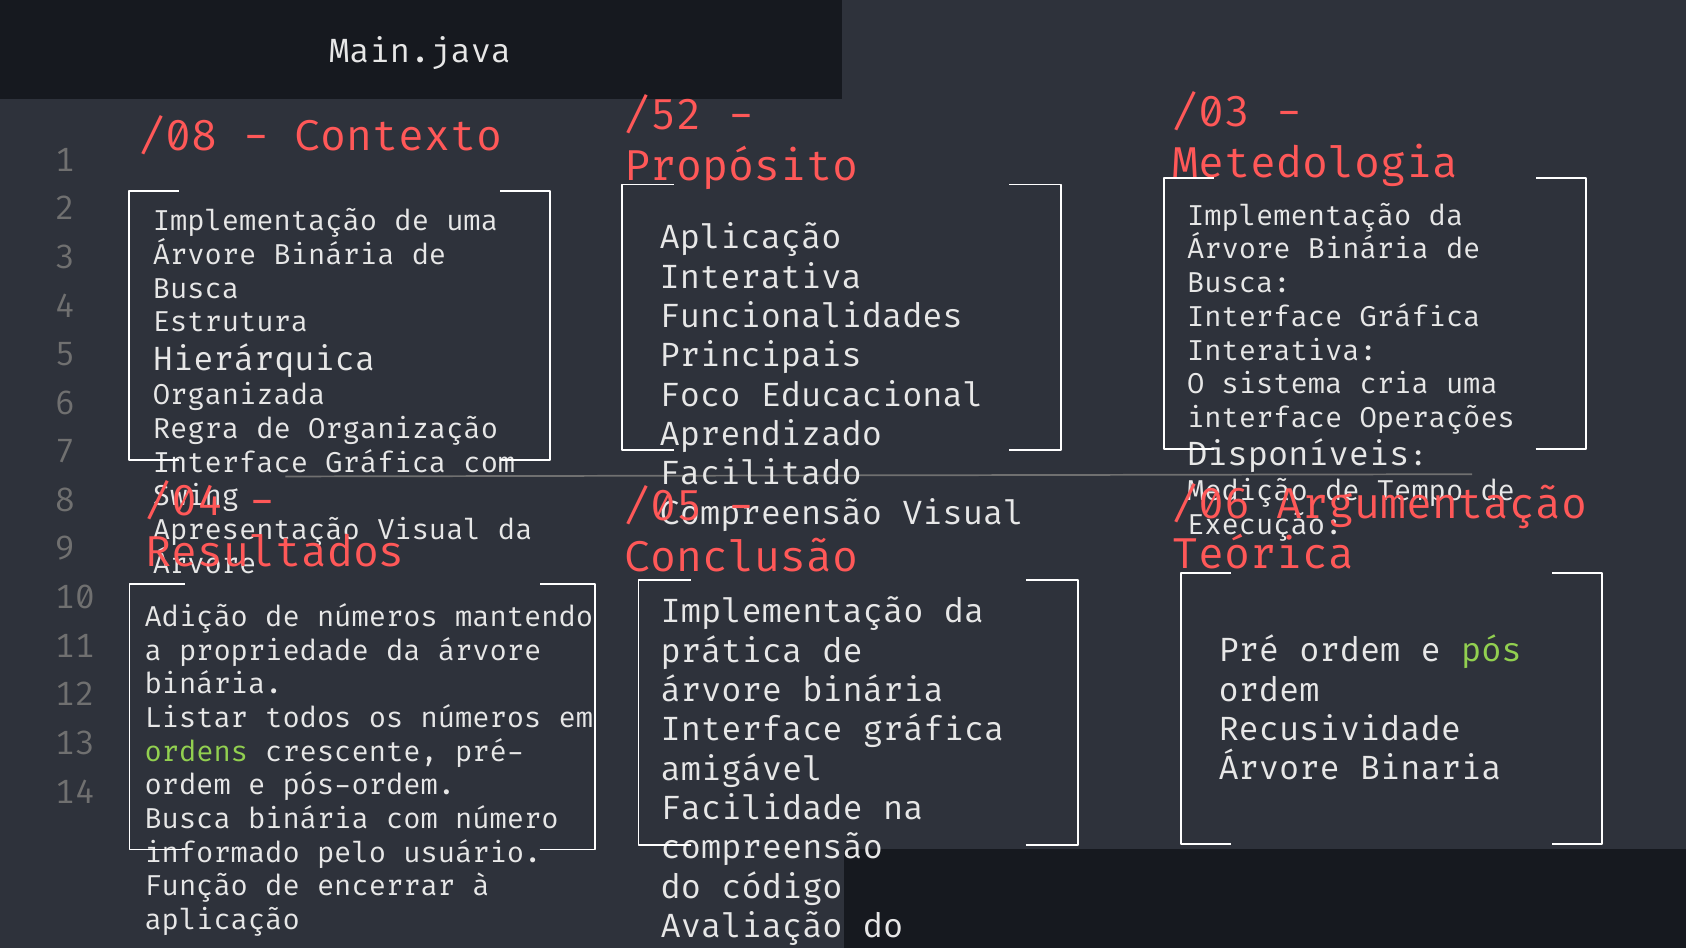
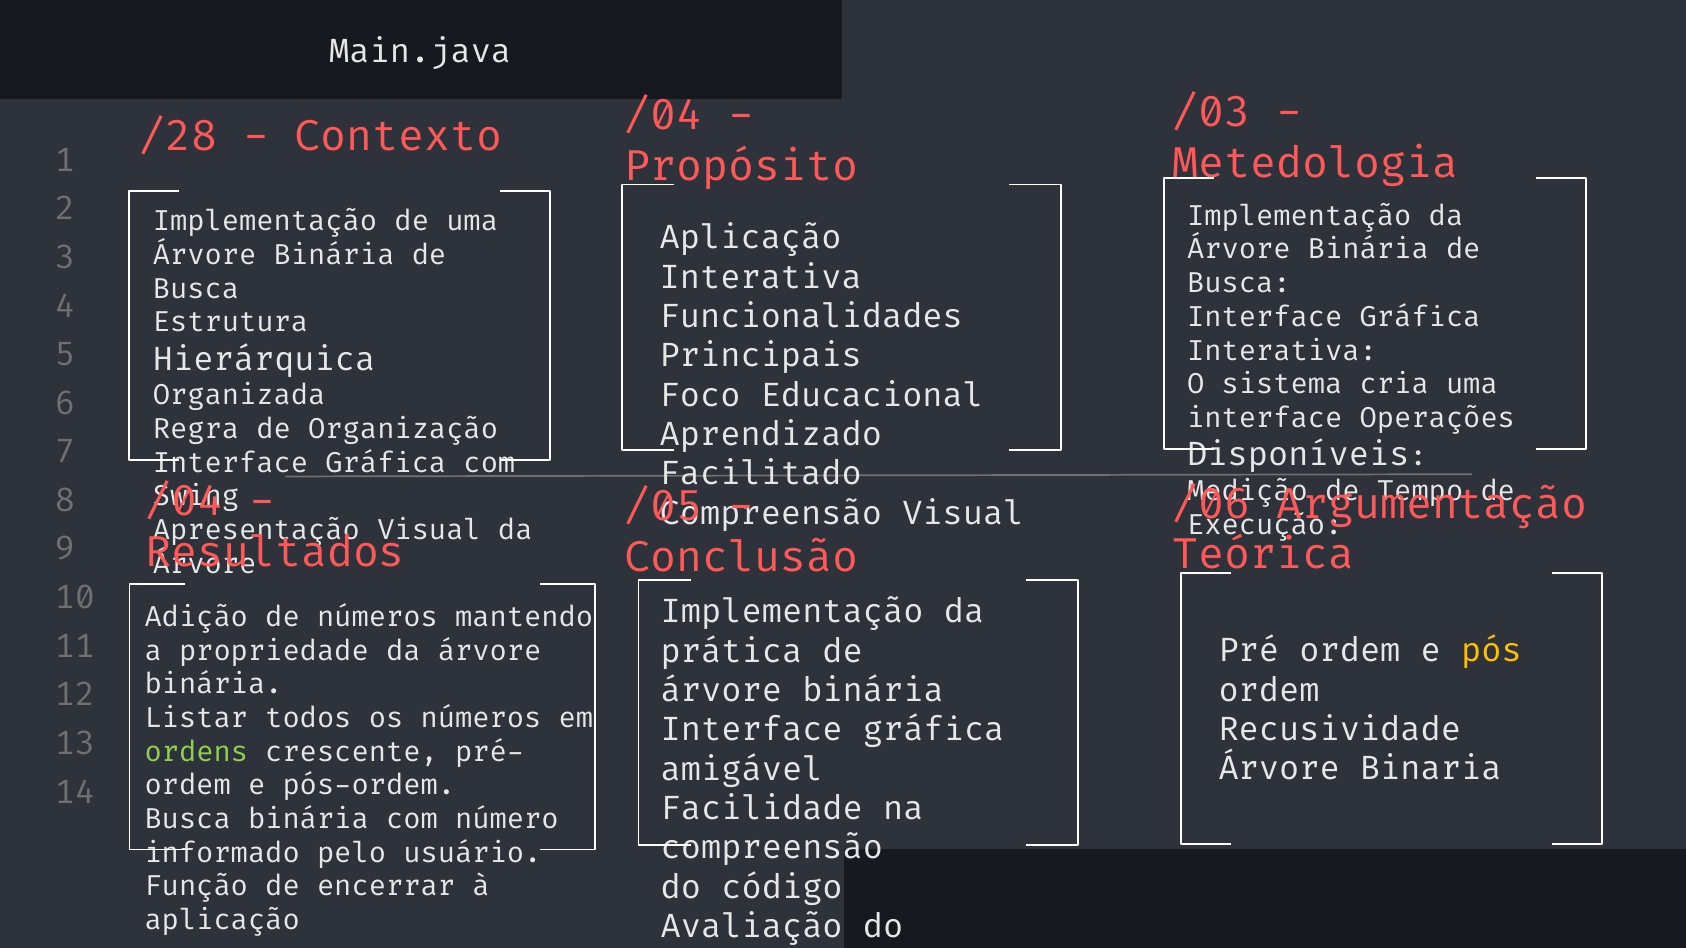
/52 at (664, 116): /52 -> /04
/08: /08 -> /28
pós colour: light green -> yellow
